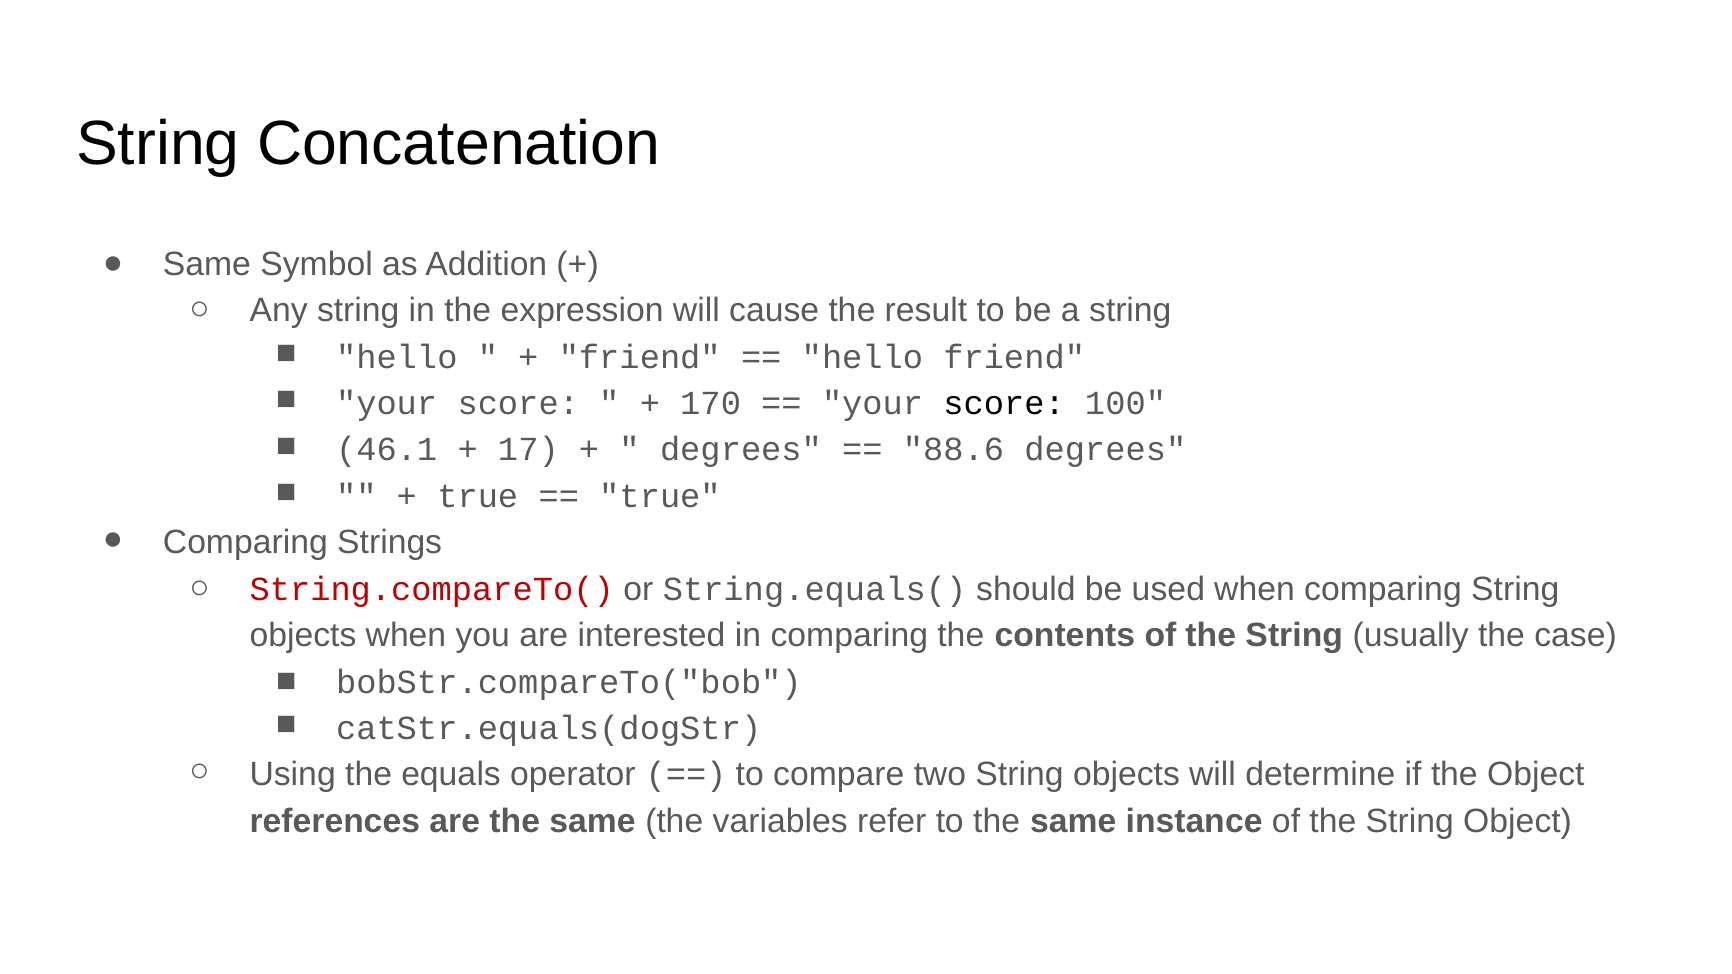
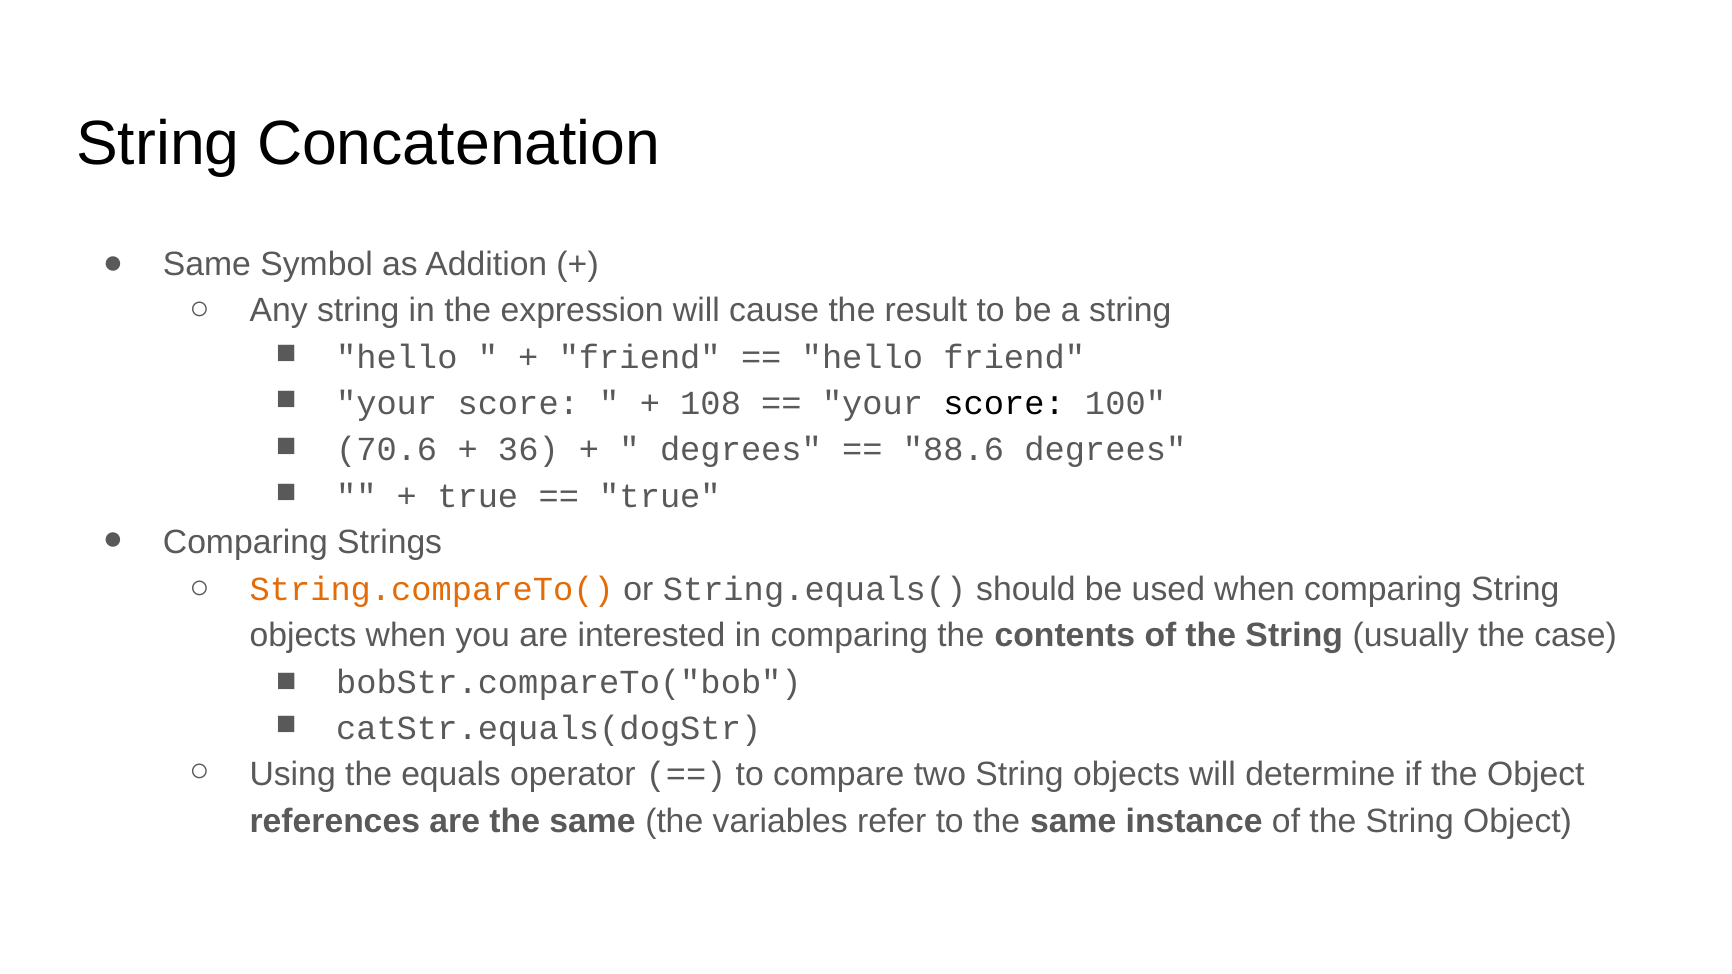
170: 170 -> 108
46.1: 46.1 -> 70.6
17: 17 -> 36
String.compareTo( colour: red -> orange
